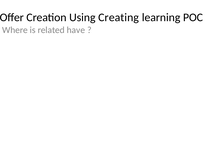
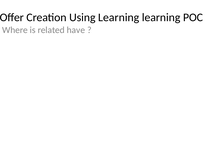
Using Creating: Creating -> Learning
